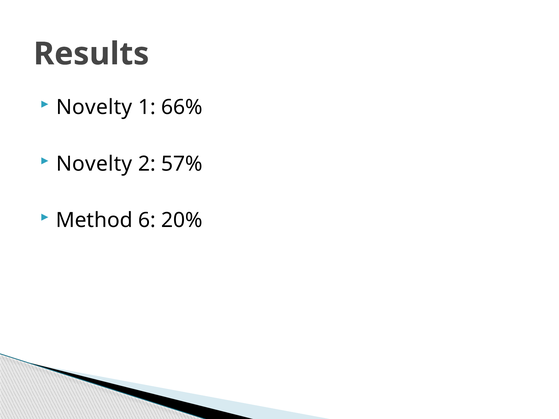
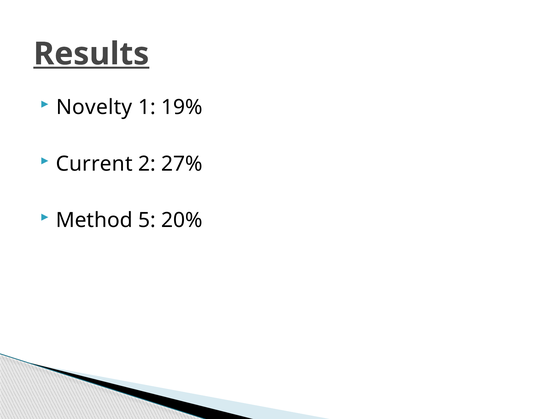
Results underline: none -> present
66%: 66% -> 19%
Novelty at (94, 164): Novelty -> Current
57%: 57% -> 27%
6: 6 -> 5
